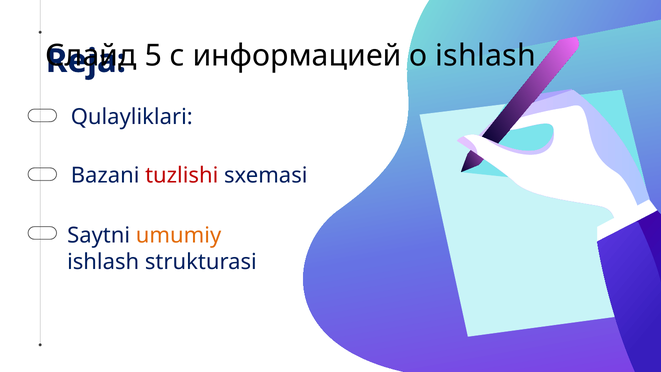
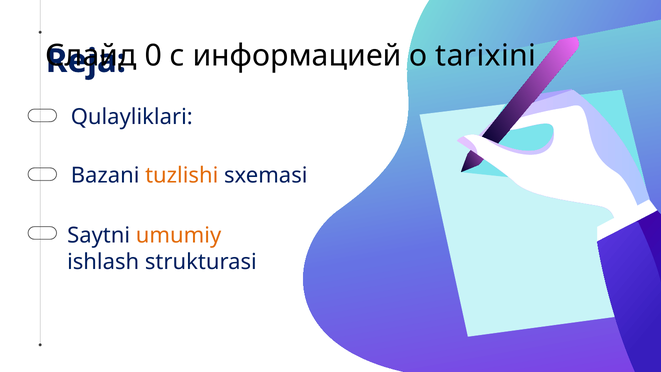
5: 5 -> 0
о ishlash: ishlash -> tarixini
tuzlishi colour: red -> orange
